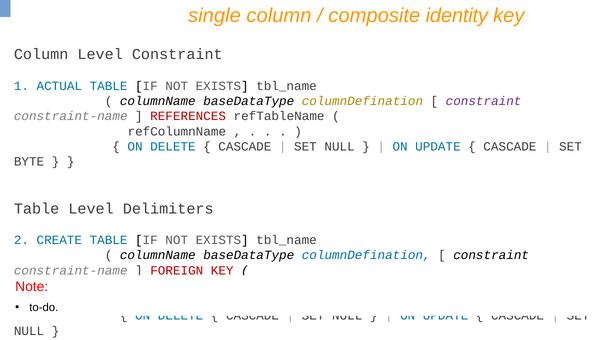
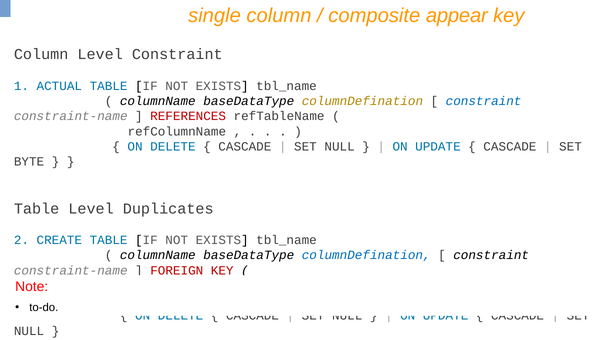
identity: identity -> appear
constraint at (484, 101) colour: purple -> blue
Delimiters: Delimiters -> Duplicates
